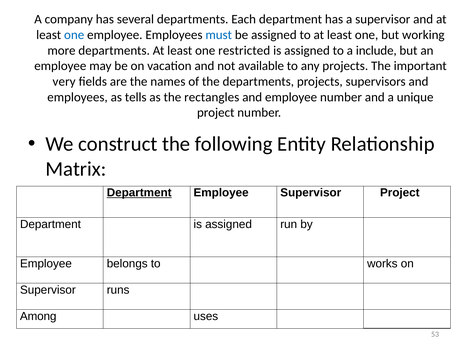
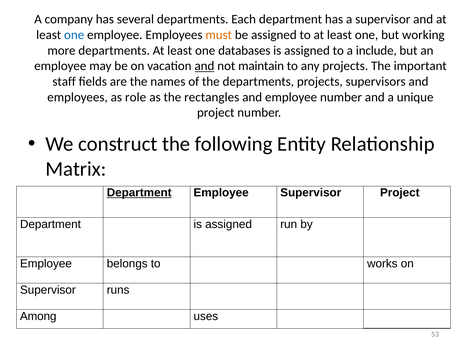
must colour: blue -> orange
restricted: restricted -> databases
and at (204, 66) underline: none -> present
available: available -> maintain
very: very -> staff
tells: tells -> role
